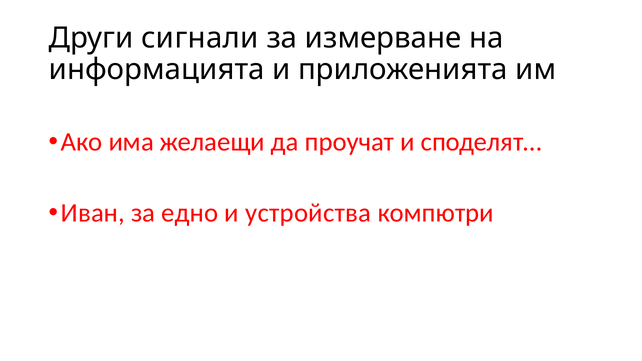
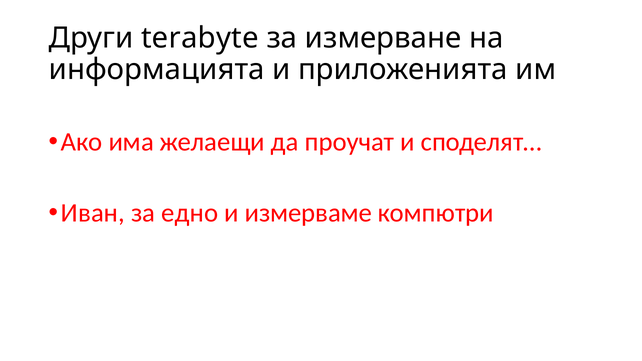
сигнали: сигнали -> terabyte
устройства: устройства -> измерваме
